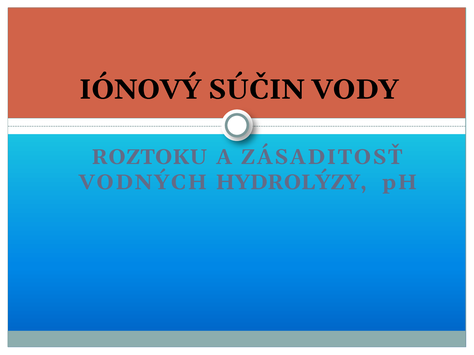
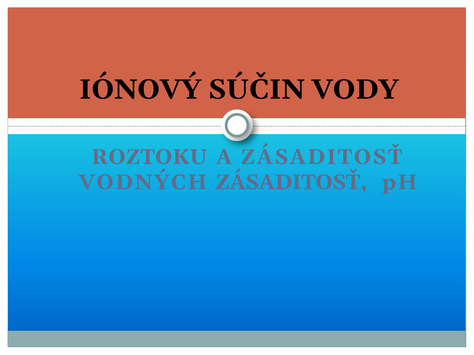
VODNÝCH HYDROLÝZY: HYDROLÝZY -> ZÁSADITOSŤ
